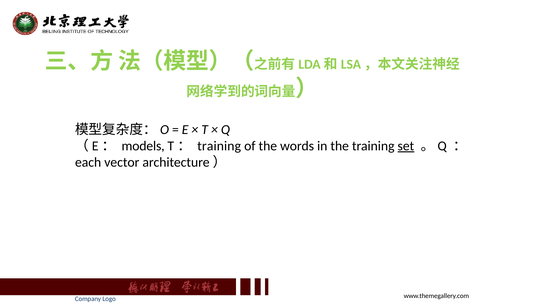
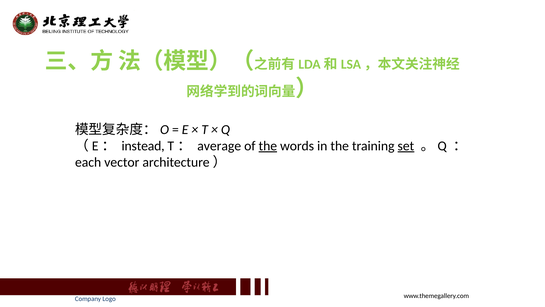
models: models -> instead
T： training: training -> average
the at (268, 146) underline: none -> present
